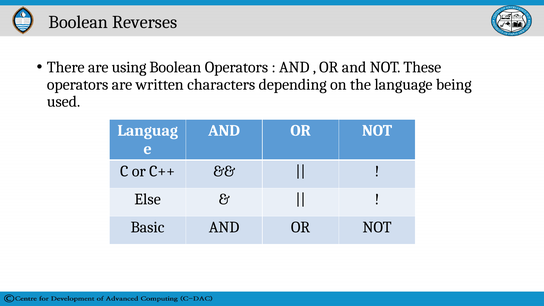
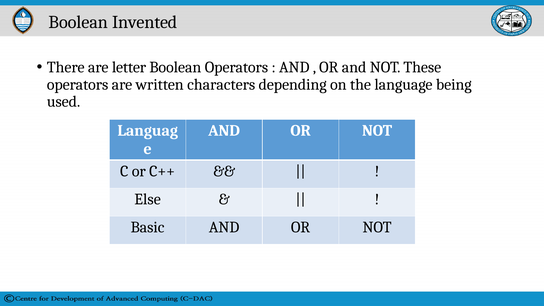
Reverses: Reverses -> Invented
using: using -> letter
